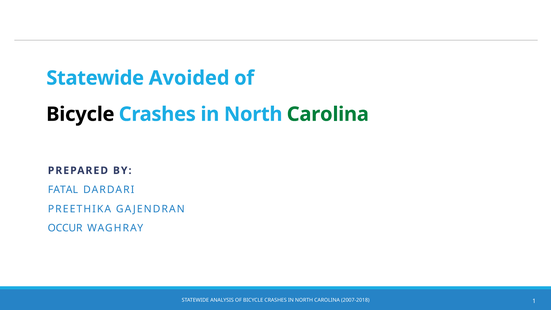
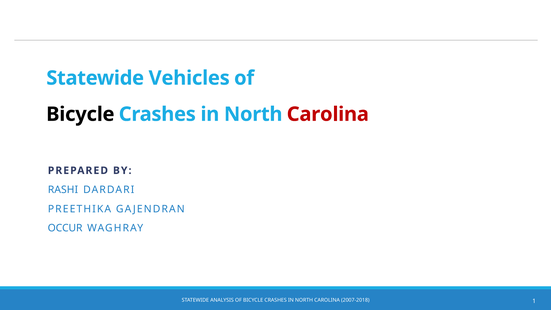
Avoided: Avoided -> Vehicles
Carolina at (328, 114) colour: green -> red
FATAL: FATAL -> RASHI
